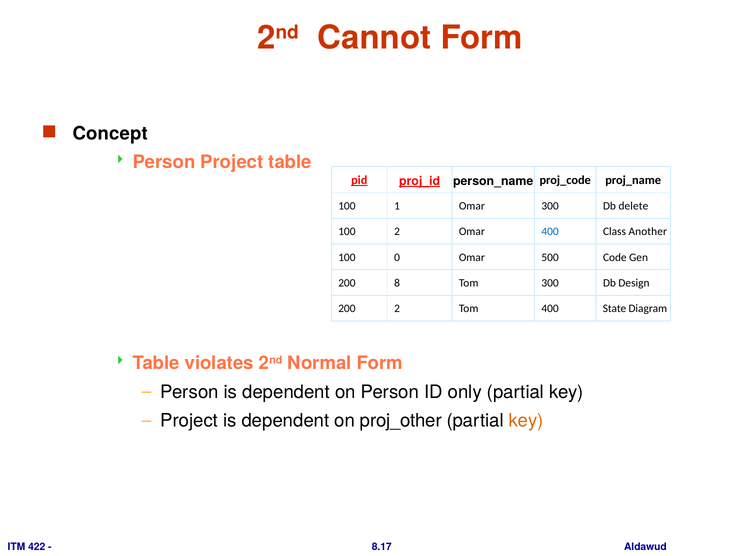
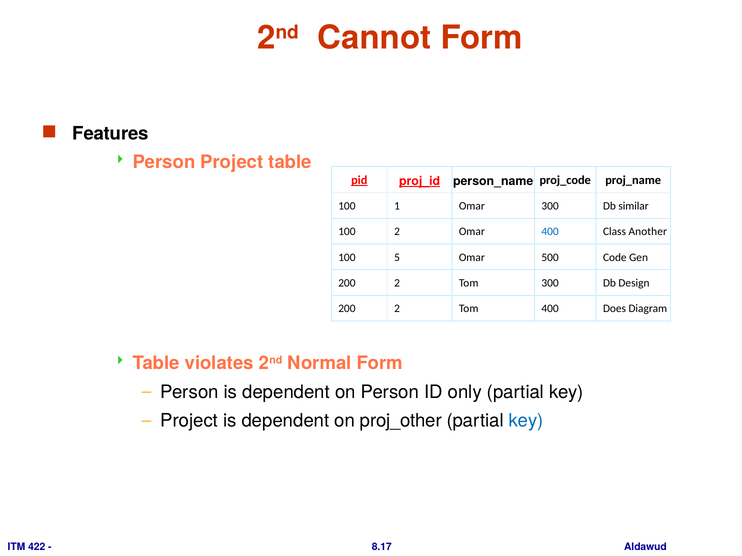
Concept: Concept -> Features
delete: delete -> similar
0: 0 -> 5
8 at (397, 283): 8 -> 2
State: State -> Does
key at (526, 421) colour: orange -> blue
